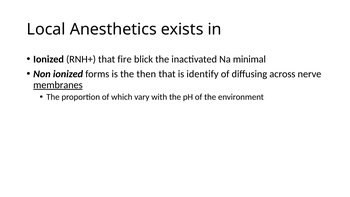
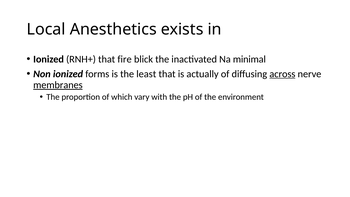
then: then -> least
identify: identify -> actually
across underline: none -> present
